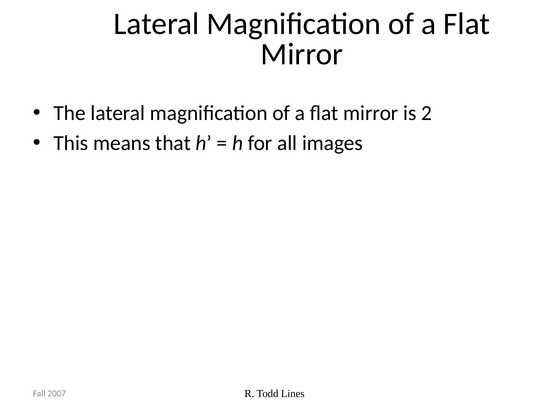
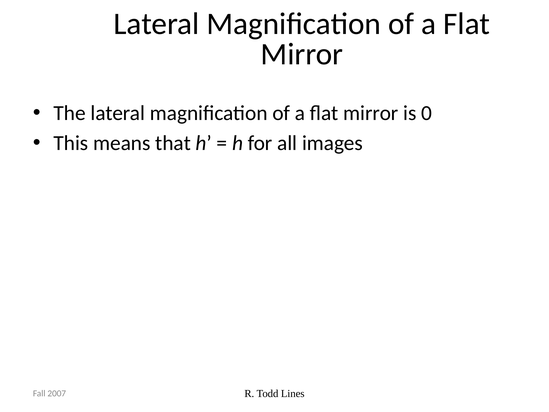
2: 2 -> 0
